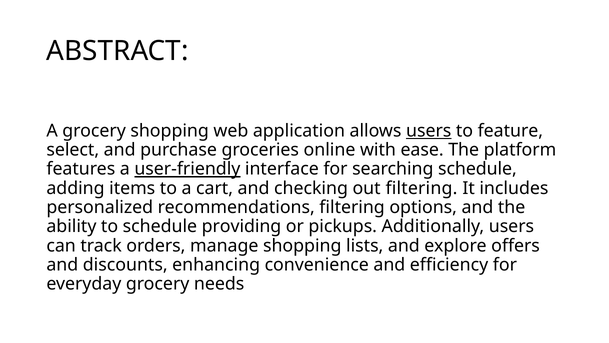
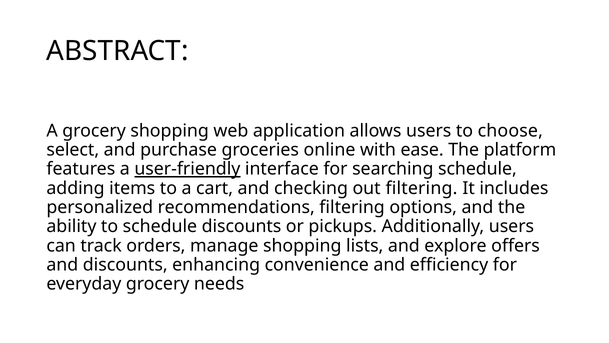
users at (429, 131) underline: present -> none
feature: feature -> choose
schedule providing: providing -> discounts
